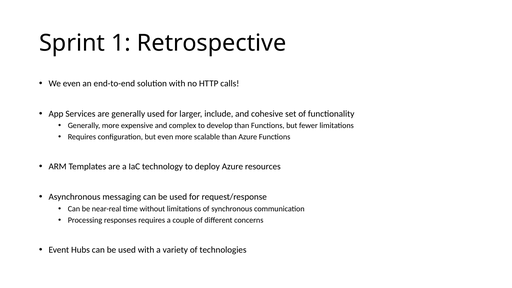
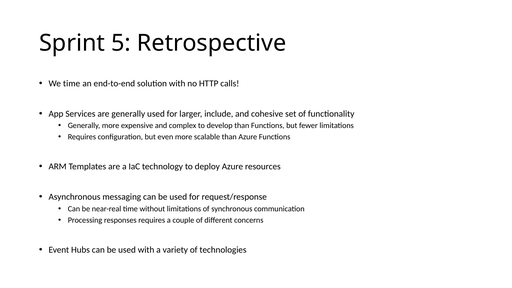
1: 1 -> 5
We even: even -> time
